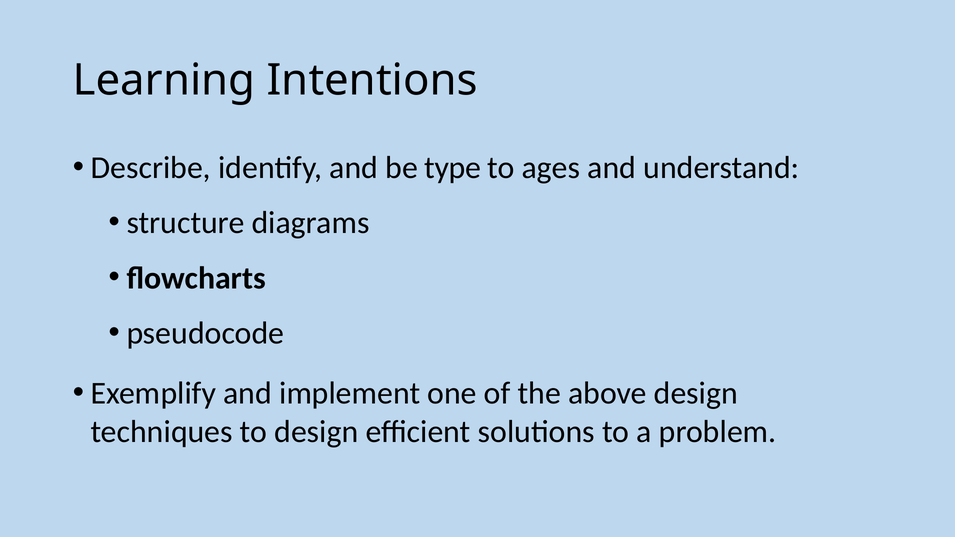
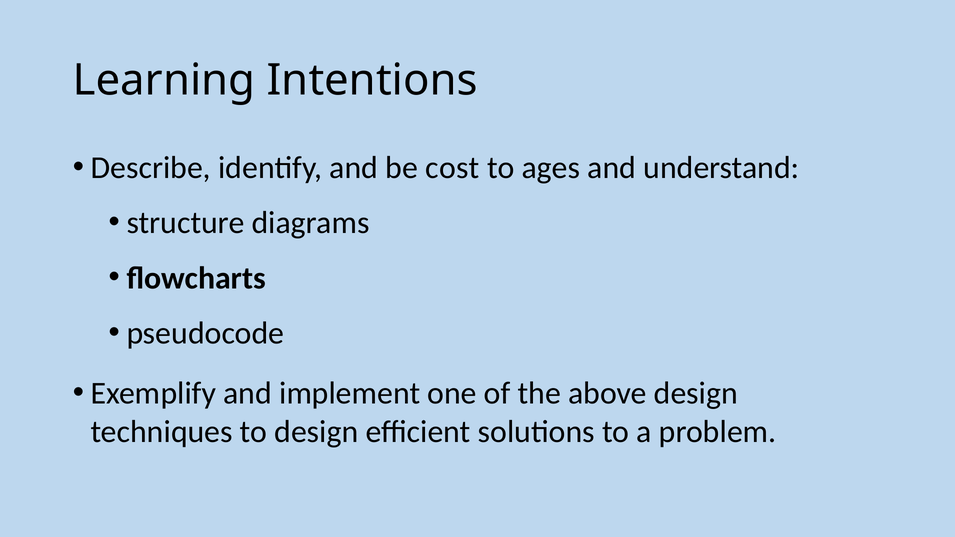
type: type -> cost
